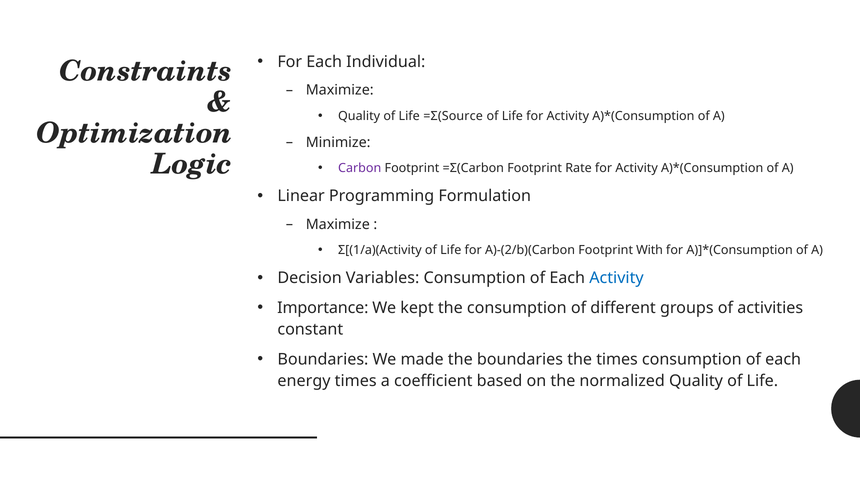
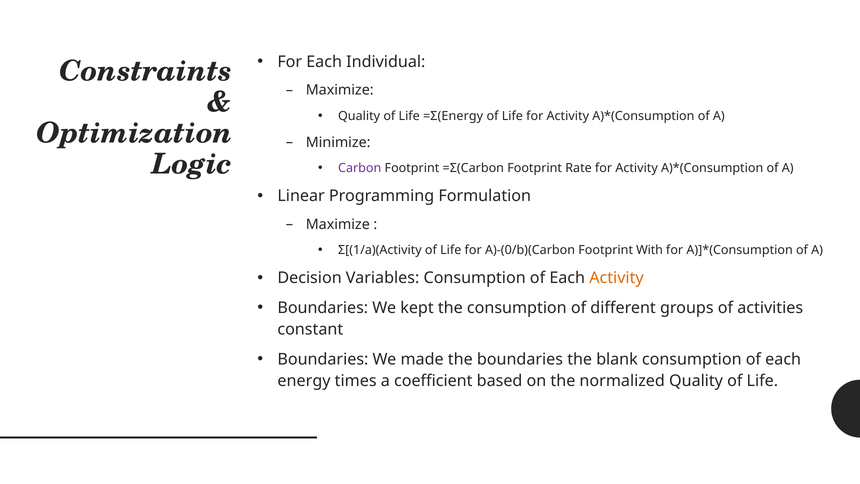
=Σ(Source: =Σ(Source -> =Σ(Energy
A)-(2/b)(Carbon: A)-(2/b)(Carbon -> A)-(0/b)(Carbon
Activity at (616, 278) colour: blue -> orange
Importance at (323, 308): Importance -> Boundaries
the times: times -> blank
